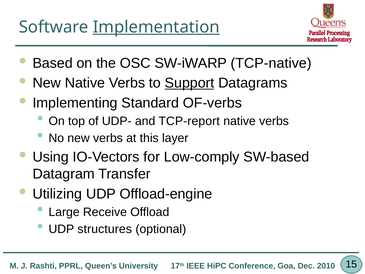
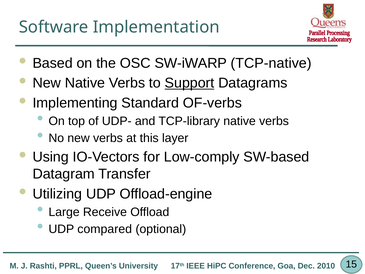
Implementation underline: present -> none
TCP-report: TCP-report -> TCP-library
structures: structures -> compared
